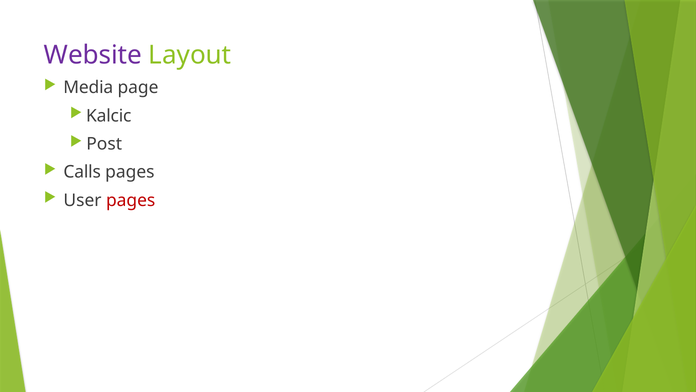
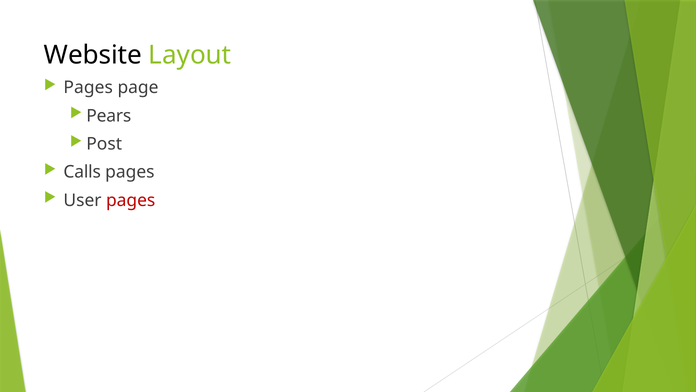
Website colour: purple -> black
Media at (88, 88): Media -> Pages
Kalcic: Kalcic -> Pears
